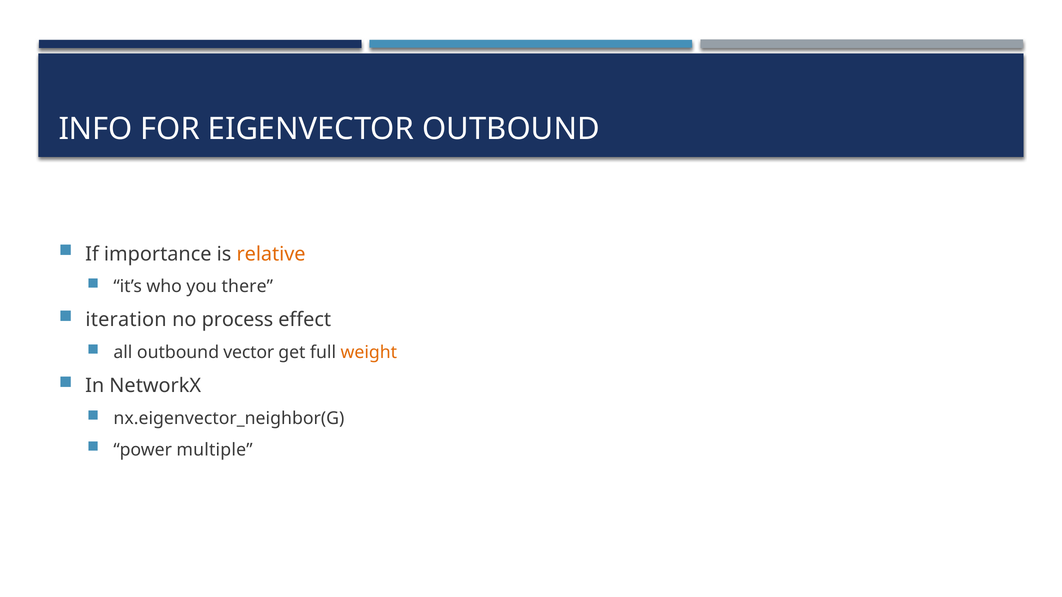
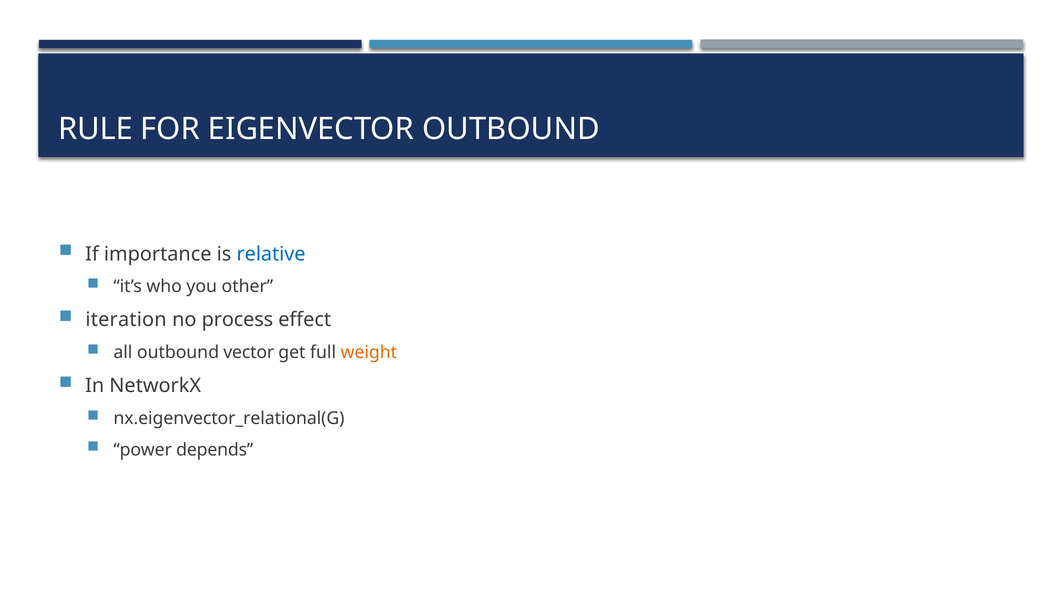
INFO: INFO -> RULE
relative colour: orange -> blue
there: there -> other
nx.eigenvector_neighbor(G: nx.eigenvector_neighbor(G -> nx.eigenvector_relational(G
multiple: multiple -> depends
